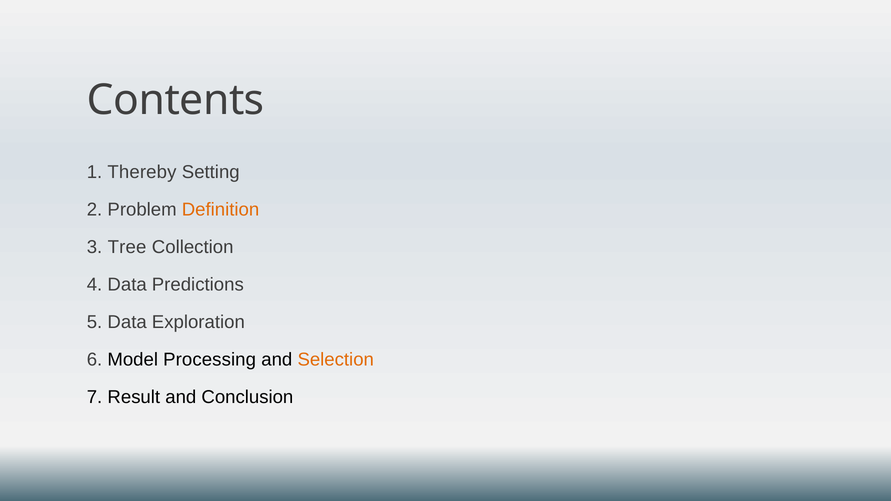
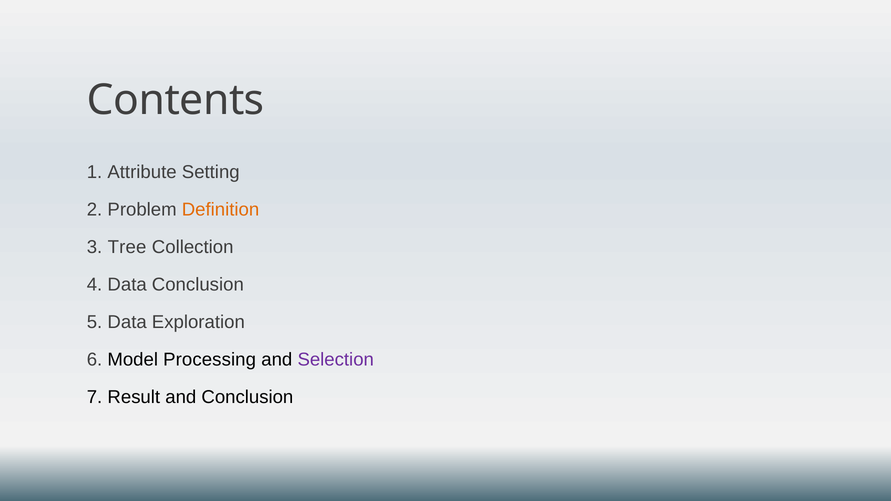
Thereby: Thereby -> Attribute
Data Predictions: Predictions -> Conclusion
Selection colour: orange -> purple
